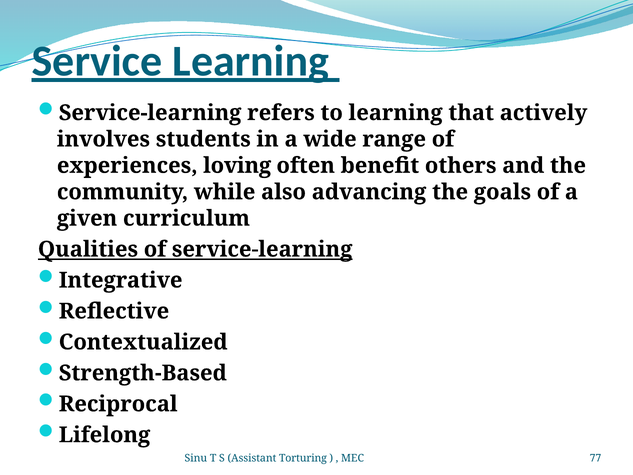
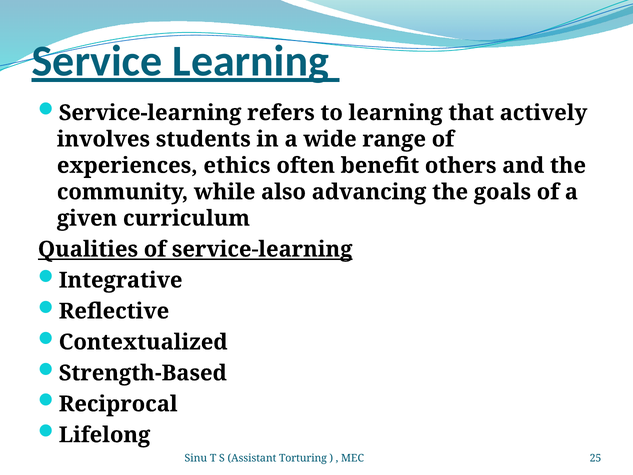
loving: loving -> ethics
77: 77 -> 25
